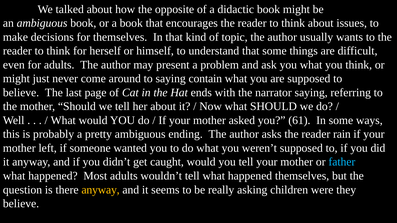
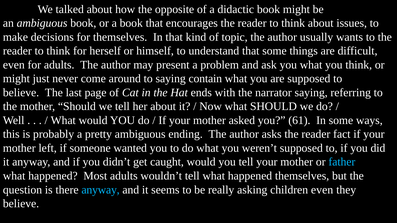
rain: rain -> fact
anyway at (101, 190) colour: yellow -> light blue
children were: were -> even
